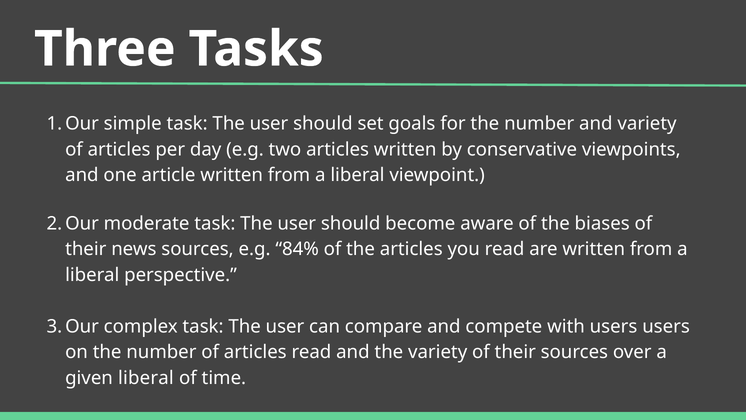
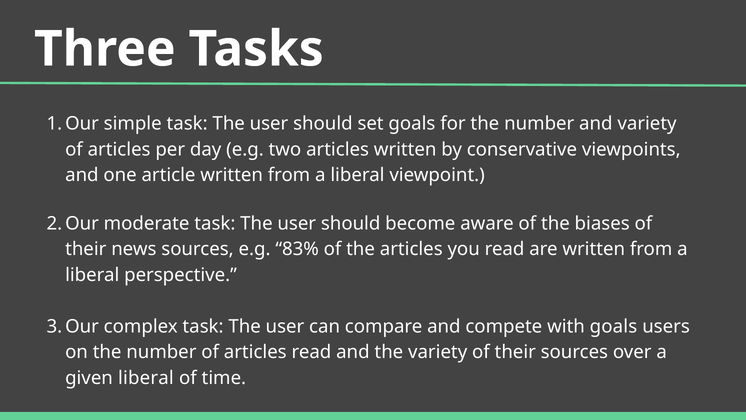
84%: 84% -> 83%
with users: users -> goals
